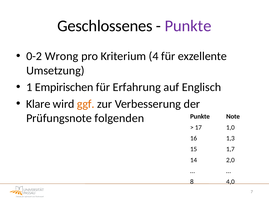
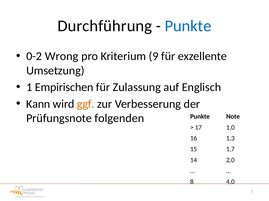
Geschlossenes: Geschlossenes -> Durchführung
Punkte at (188, 26) colour: purple -> blue
4: 4 -> 9
Erfahrung: Erfahrung -> Zulassung
Klare: Klare -> Kann
